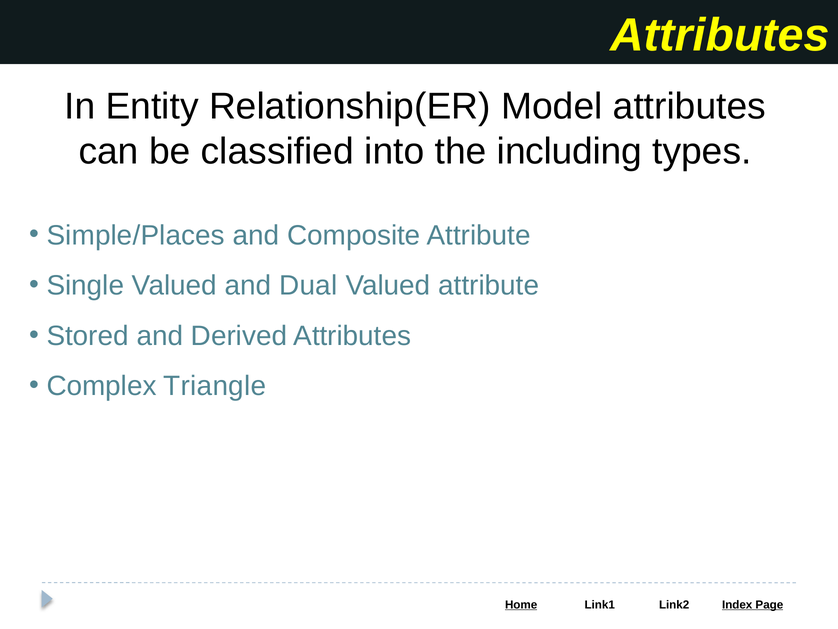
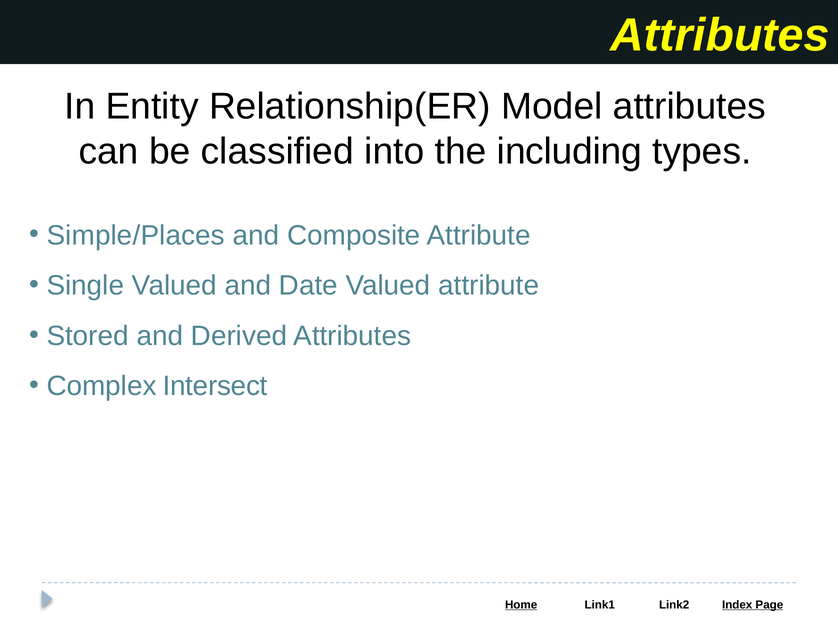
Dual: Dual -> Date
Triangle: Triangle -> Intersect
